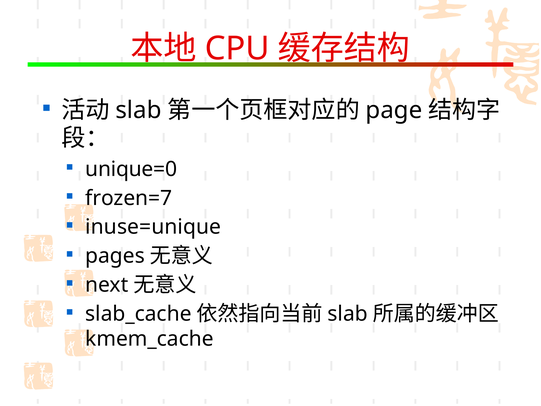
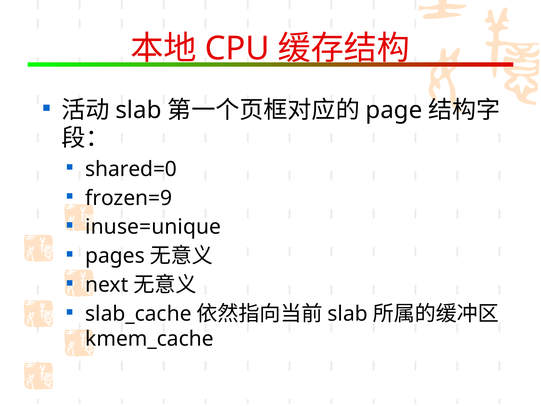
unique=0: unique=0 -> shared=0
frozen=7: frozen=7 -> frozen=9
